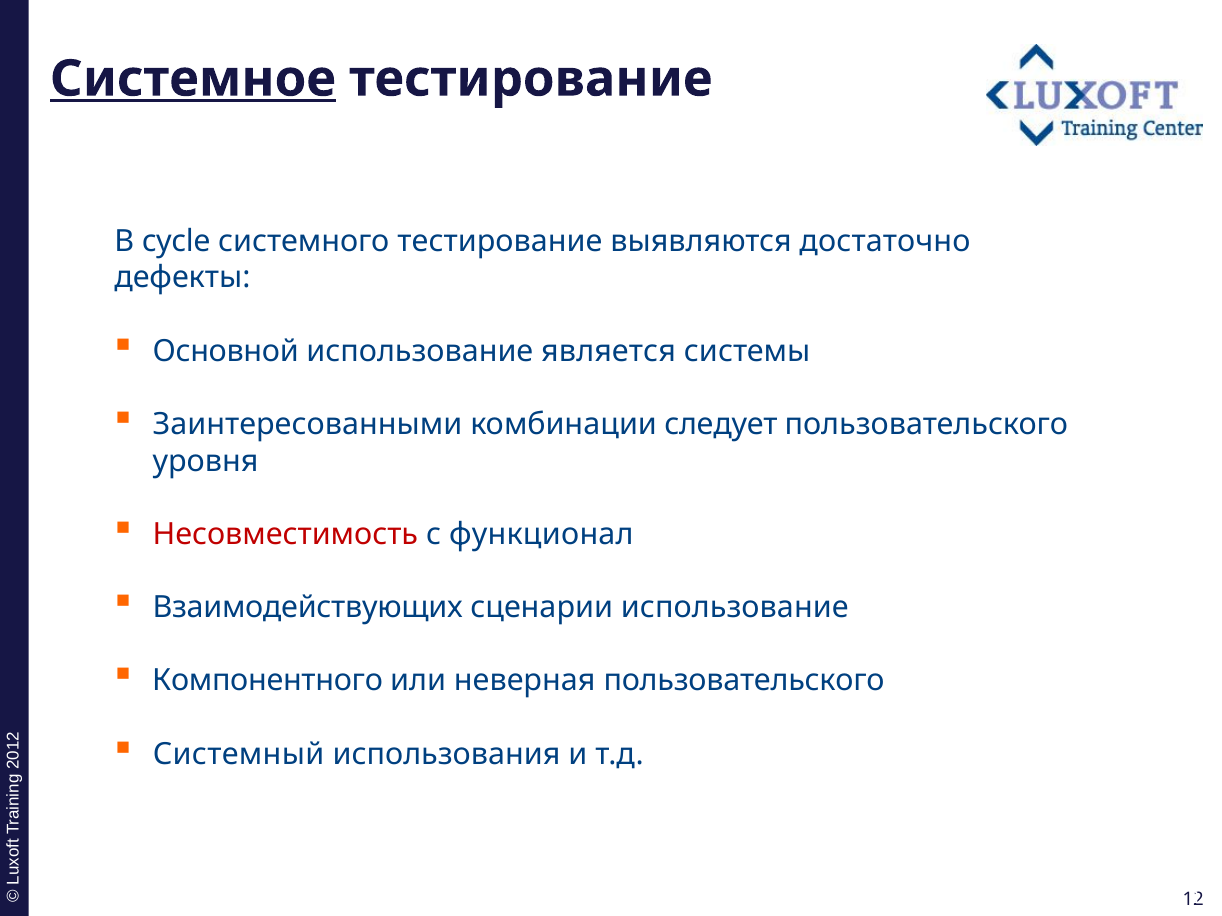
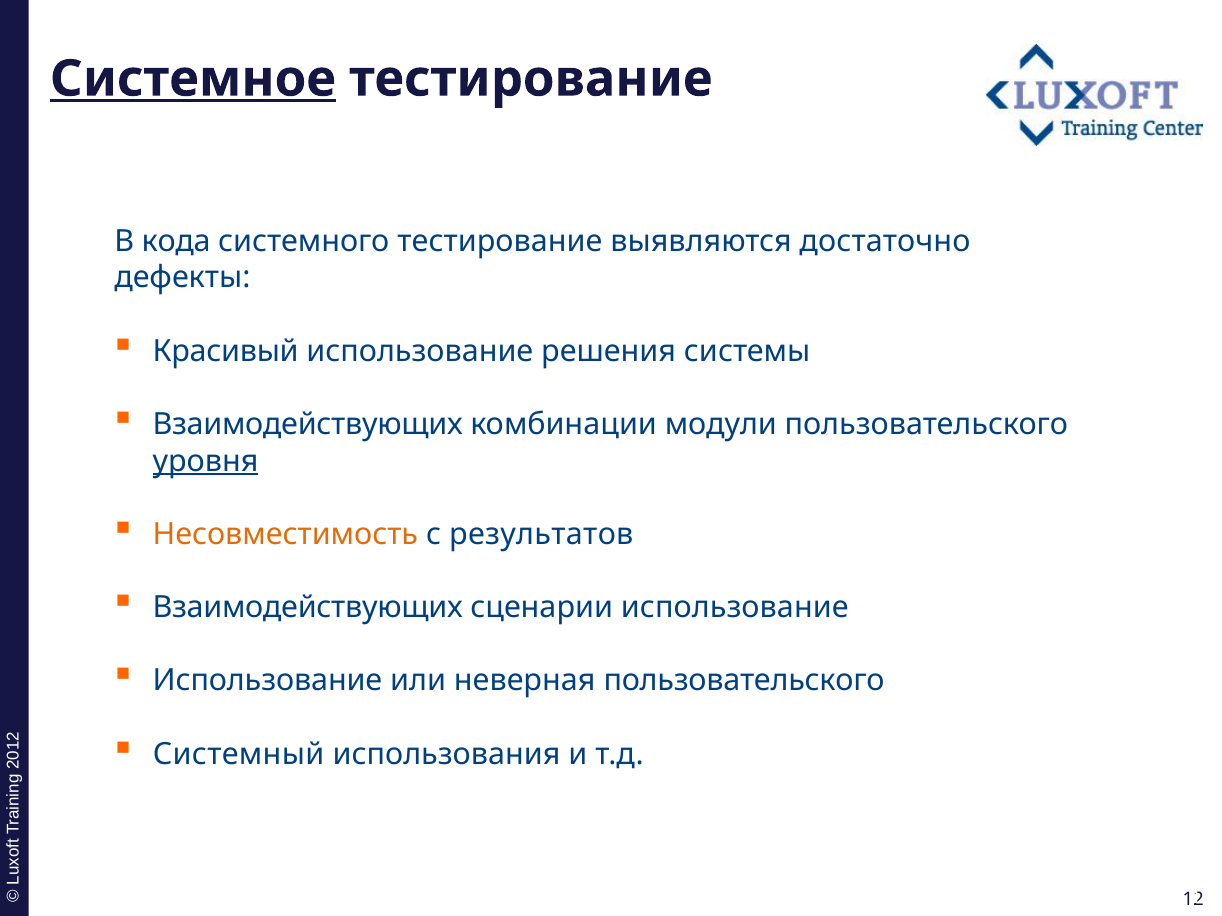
cycle: cycle -> кода
Основной: Основной -> Красивый
является: является -> решения
Заинтересованными at (307, 425): Заинтересованными -> Взаимодействующих
следует: следует -> модули
уровня underline: none -> present
Несовместимость colour: red -> orange
функционал: функционал -> результатов
Компонентного at (268, 681): Компонентного -> Использование
